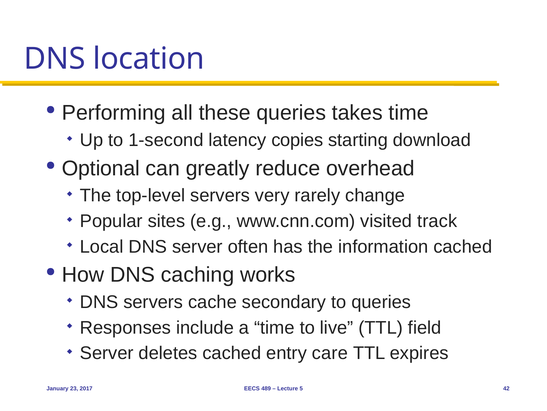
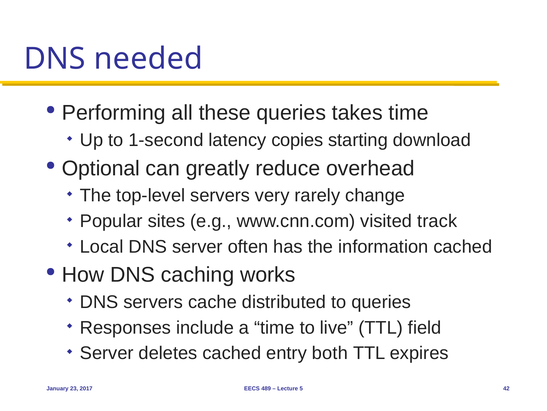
location: location -> needed
secondary: secondary -> distributed
care: care -> both
